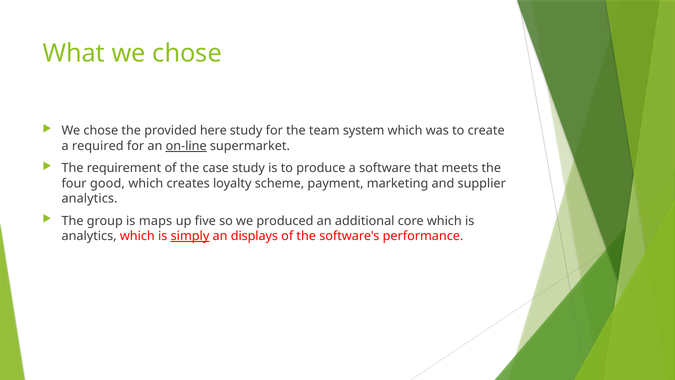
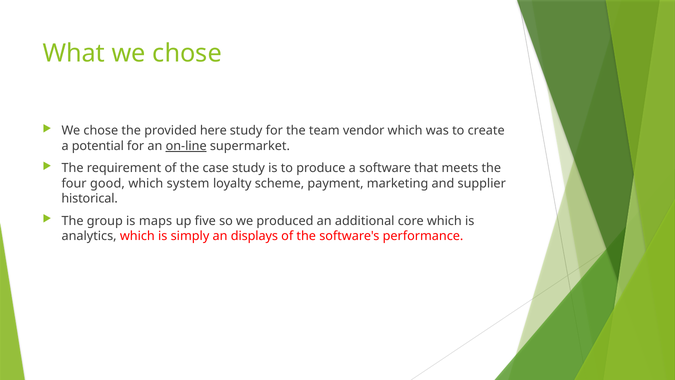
system: system -> vendor
required: required -> potential
creates: creates -> system
analytics at (90, 198): analytics -> historical
simply underline: present -> none
